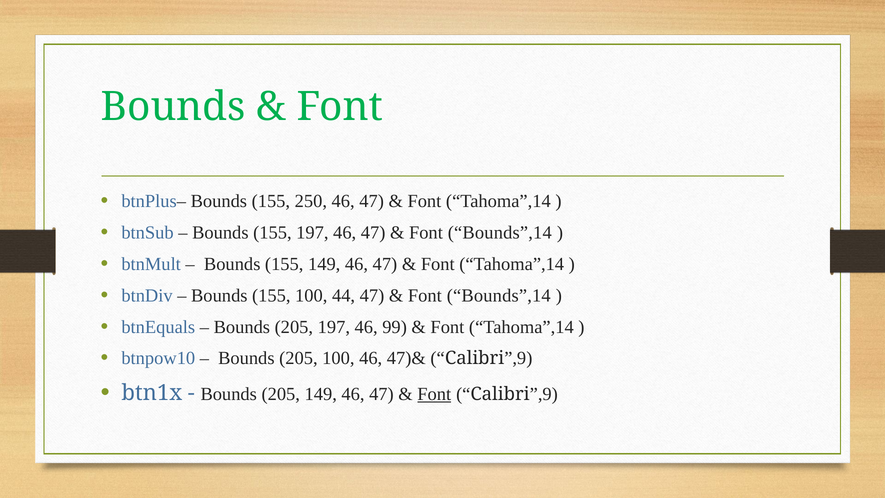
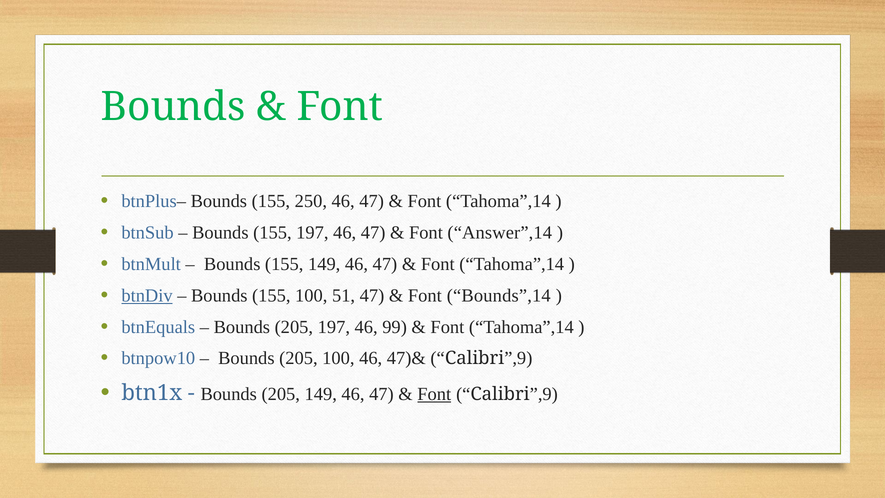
Bounds”,14 at (500, 233): Bounds”,14 -> Answer”,14
btnDiv underline: none -> present
44: 44 -> 51
